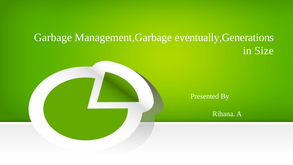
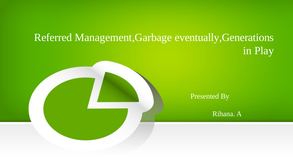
Garbage: Garbage -> Referred
Size: Size -> Play
